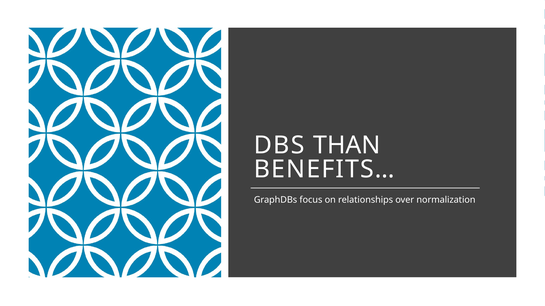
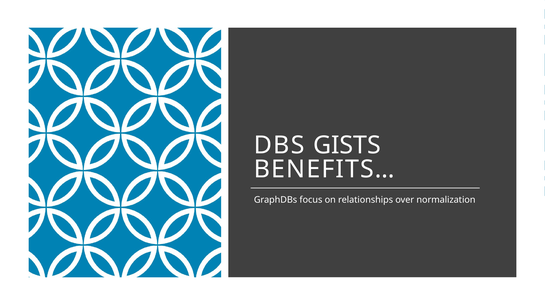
THAN: THAN -> GISTS
